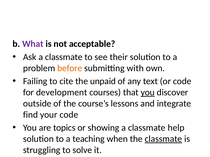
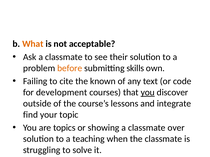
What colour: purple -> orange
with: with -> skills
unpaid: unpaid -> known
your code: code -> topic
help: help -> over
classmate at (163, 139) underline: present -> none
